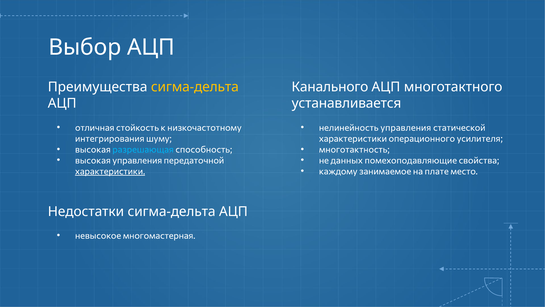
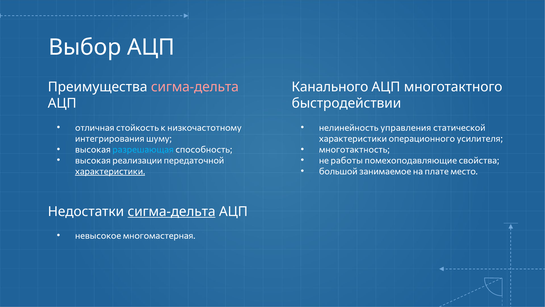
сигма-дельта at (195, 87) colour: yellow -> pink
устанавливается: устанавливается -> быстродействии
высокая управления: управления -> реализации
данных: данных -> работы
каждому: каждому -> большой
сигма-дельта at (172, 211) underline: none -> present
